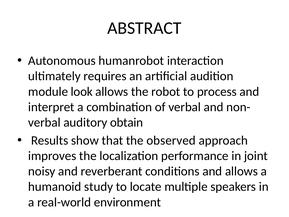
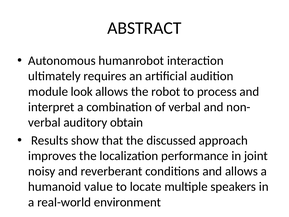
observed: observed -> discussed
study: study -> value
